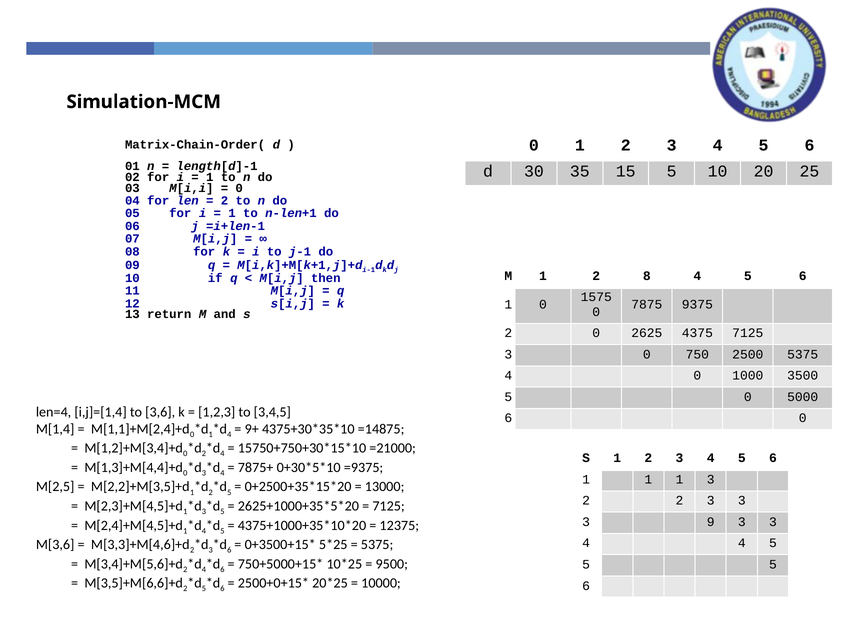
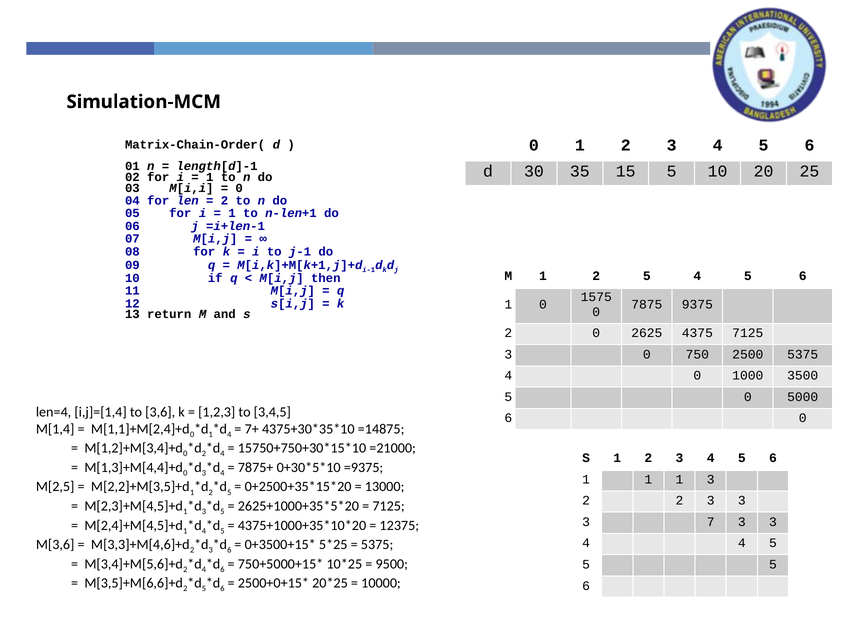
2 8: 8 -> 5
9+: 9+ -> 7+
9: 9 -> 7
